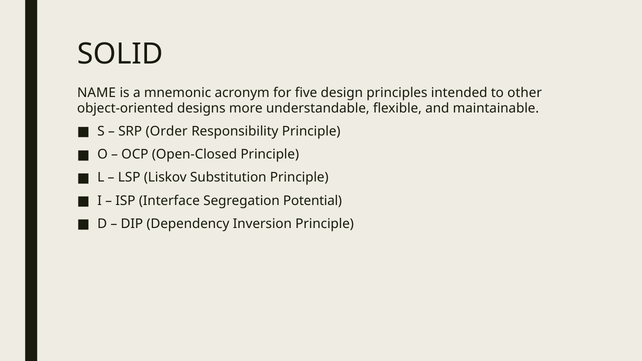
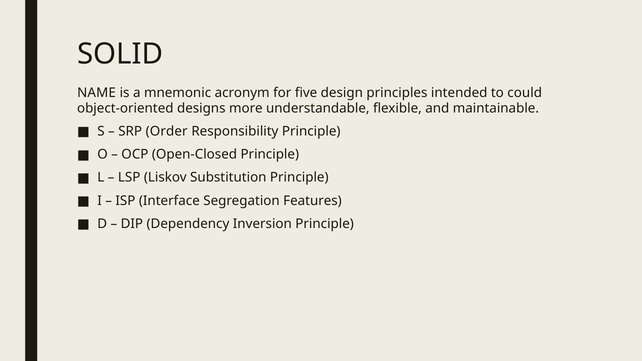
other: other -> could
Potential: Potential -> Features
